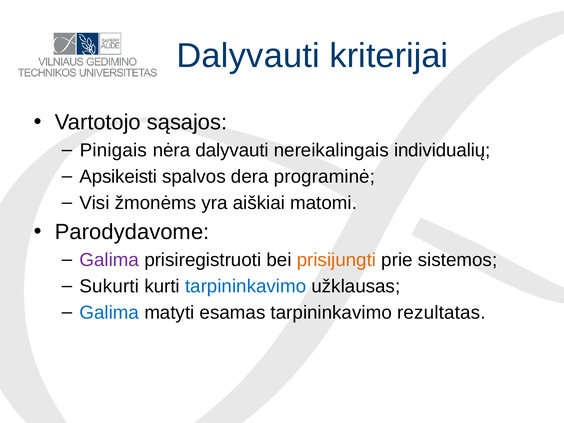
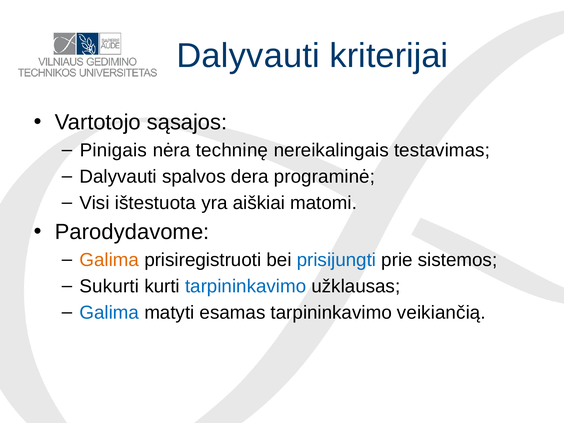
nėra dalyvauti: dalyvauti -> techninę
individualių: individualių -> testavimas
Apsikeisti at (118, 177): Apsikeisti -> Dalyvauti
žmonėms: žmonėms -> ištestuota
Galima at (109, 260) colour: purple -> orange
prisijungti colour: orange -> blue
rezultatas: rezultatas -> veikiančią
